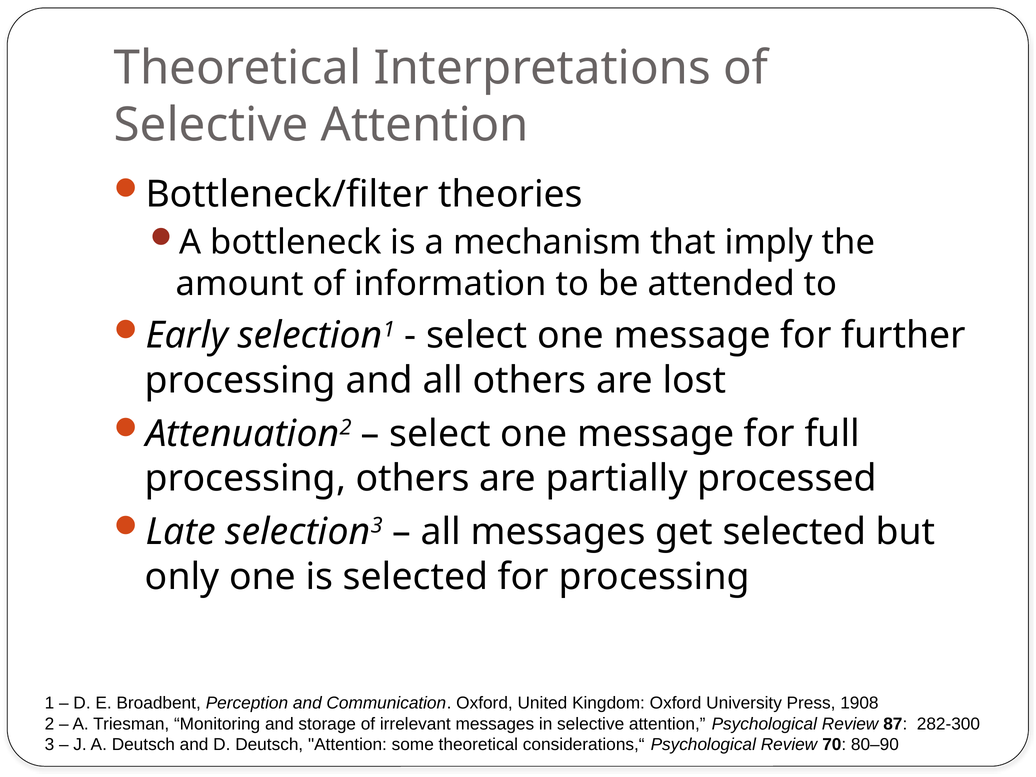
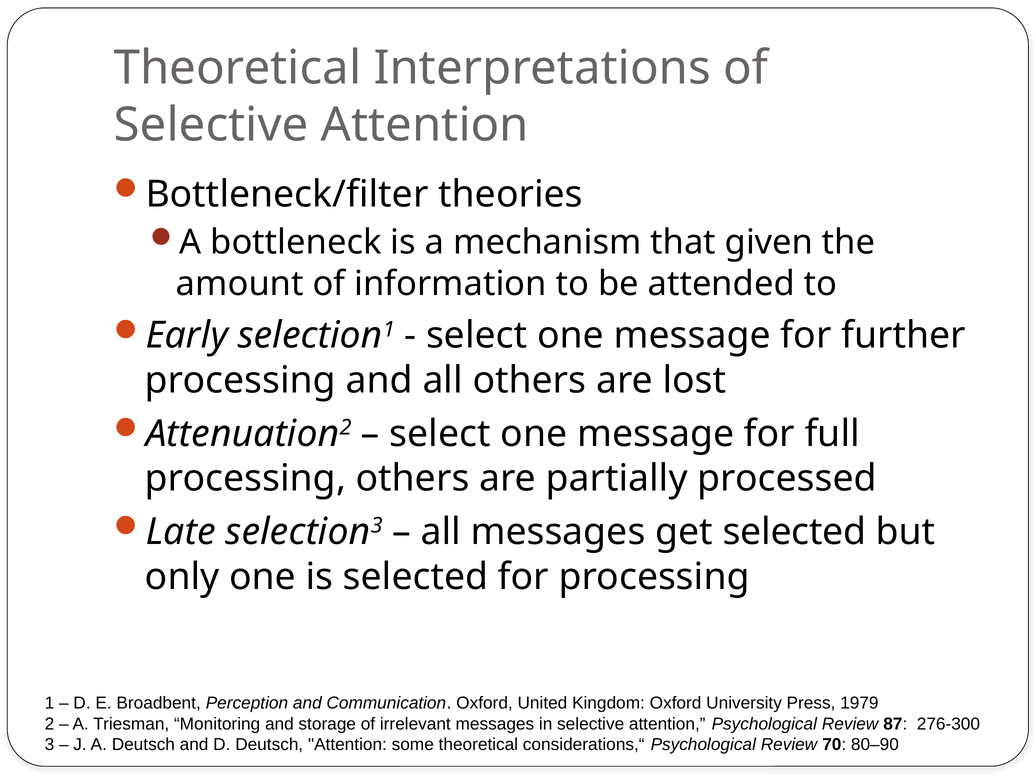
imply: imply -> given
1908: 1908 -> 1979
282-300: 282-300 -> 276-300
